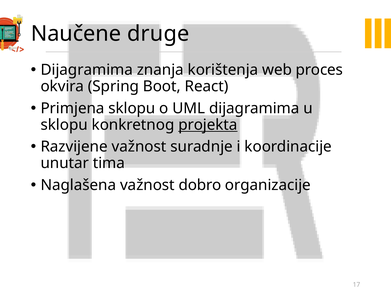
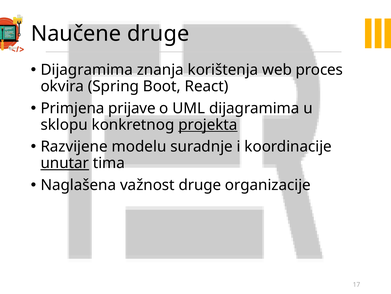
Primjena sklopu: sklopu -> prijave
Razvijene važnost: važnost -> modelu
unutar underline: none -> present
važnost dobro: dobro -> druge
